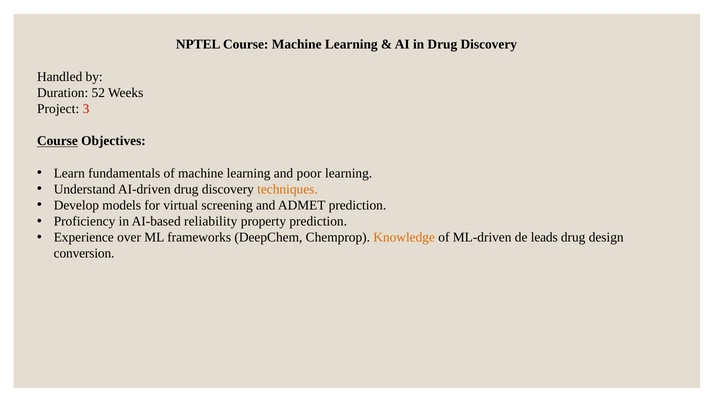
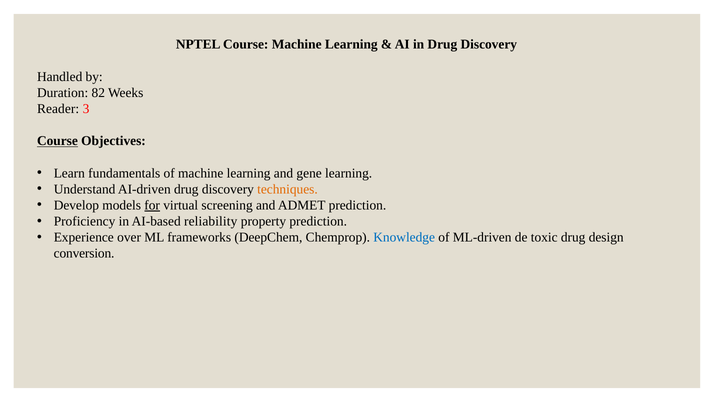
52: 52 -> 82
Project: Project -> Reader
poor: poor -> gene
for underline: none -> present
Knowledge colour: orange -> blue
leads: leads -> toxic
